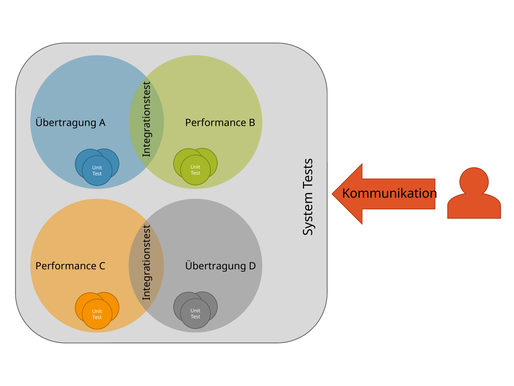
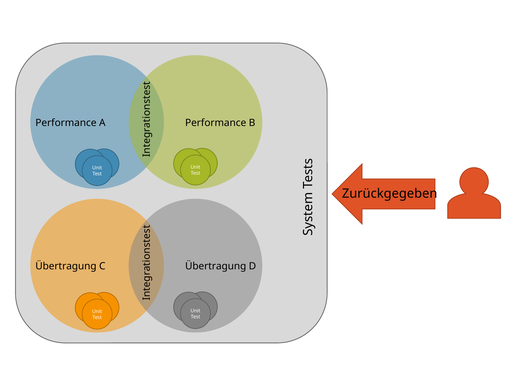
Übertragung at (66, 123): Übertragung -> Performance
Kommunikation: Kommunikation -> Zurückgegeben
Performance at (66, 266): Performance -> Übertragung
